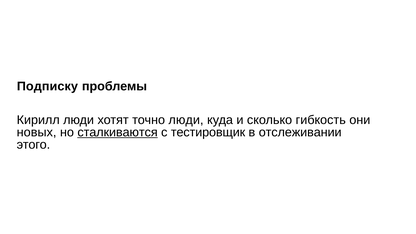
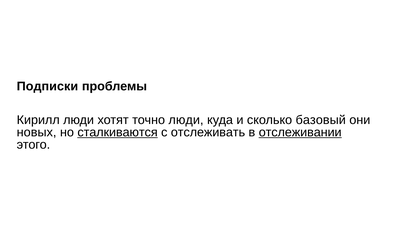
Подписку: Подписку -> Подписки
гибкость: гибкость -> базовый
тестировщик: тестировщик -> отслеживать
отслеживании underline: none -> present
